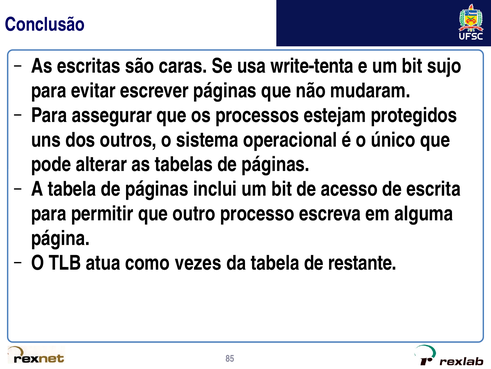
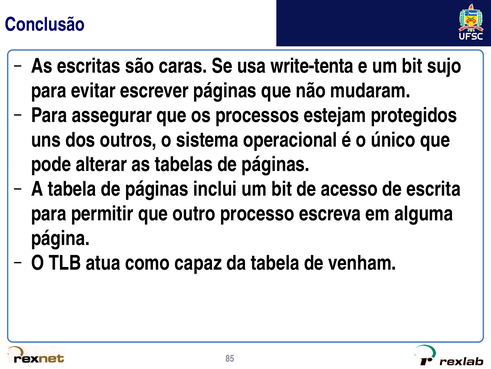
vezes: vezes -> capaz
restante: restante -> venham
